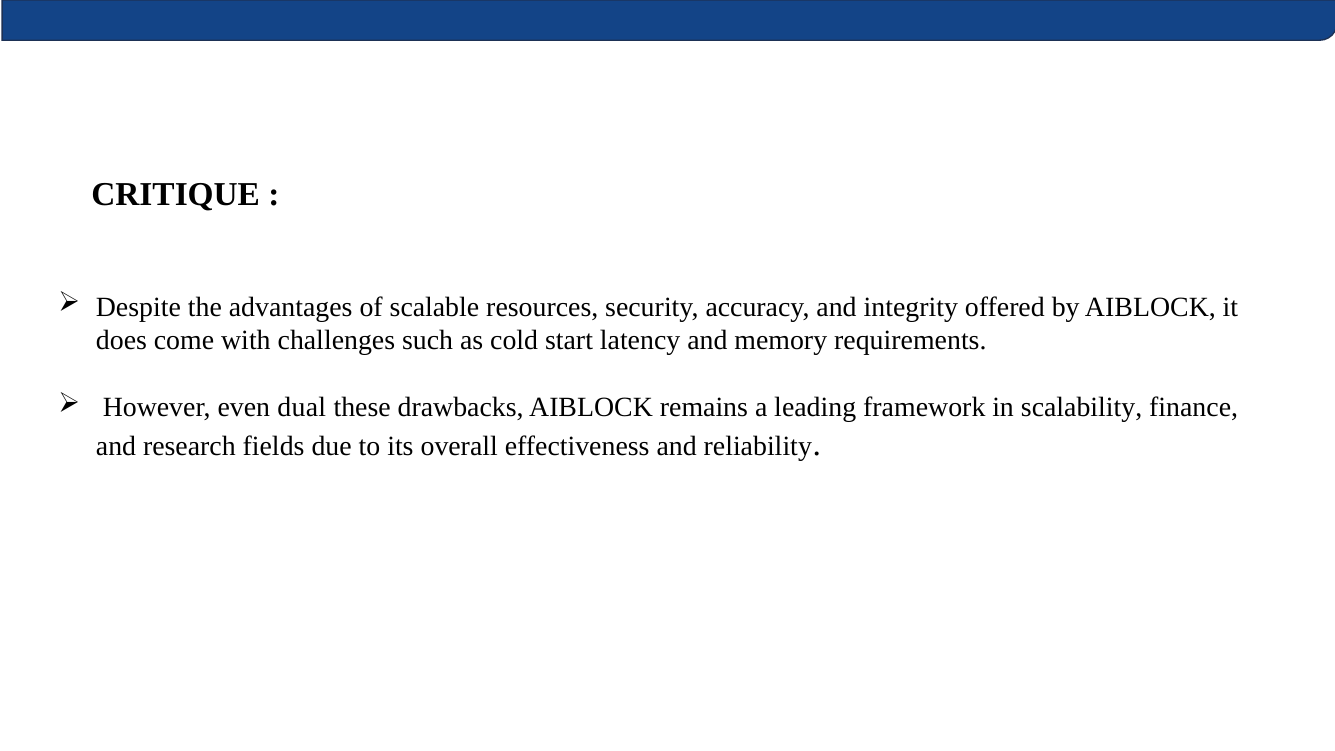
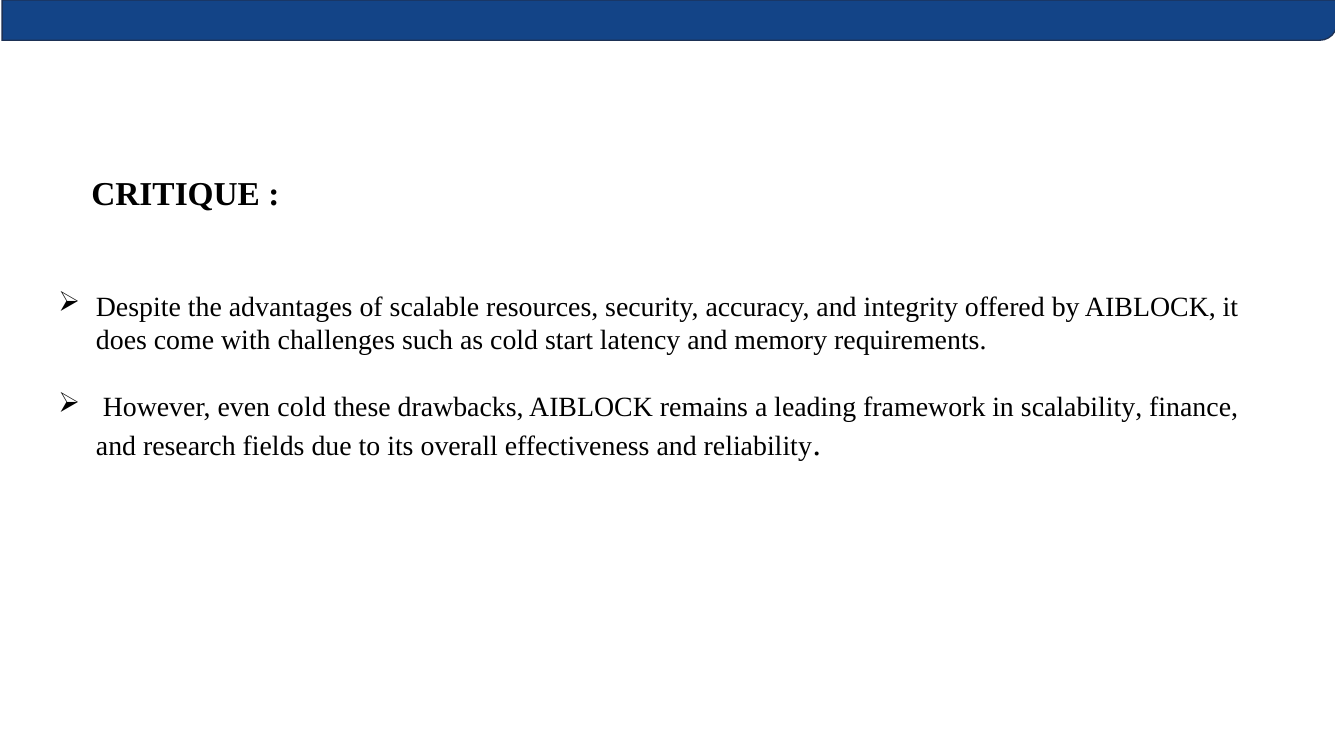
even dual: dual -> cold
